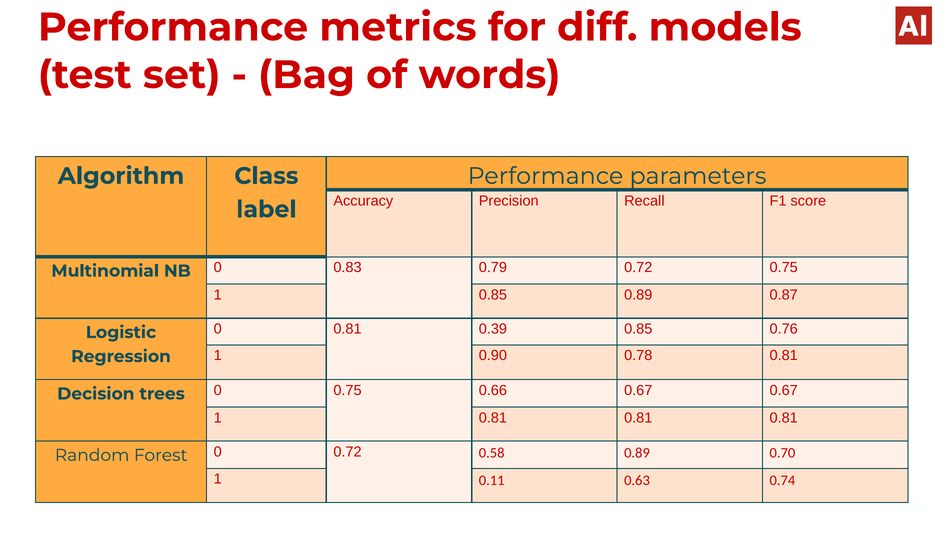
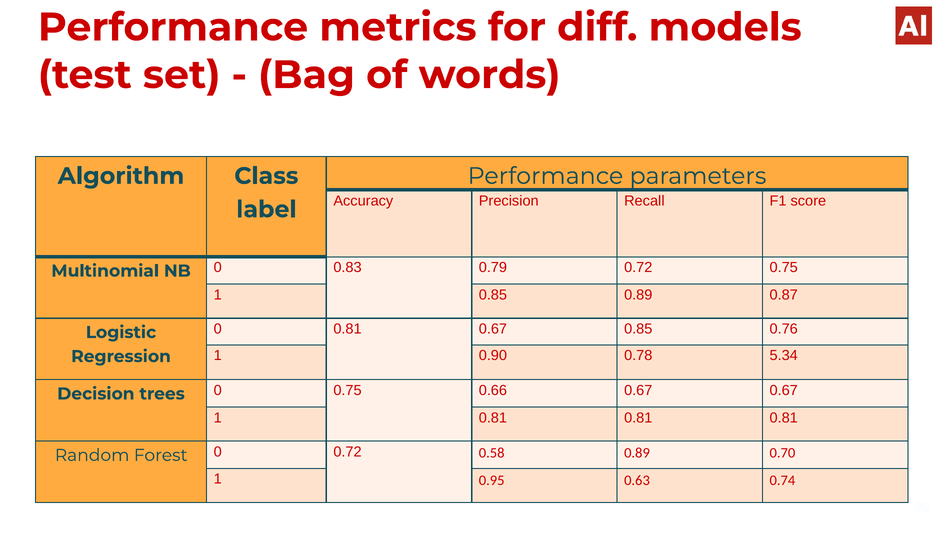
0.81 0.39: 0.39 -> 0.67
0.78 0.81: 0.81 -> 5.34
0.11: 0.11 -> 0.95
